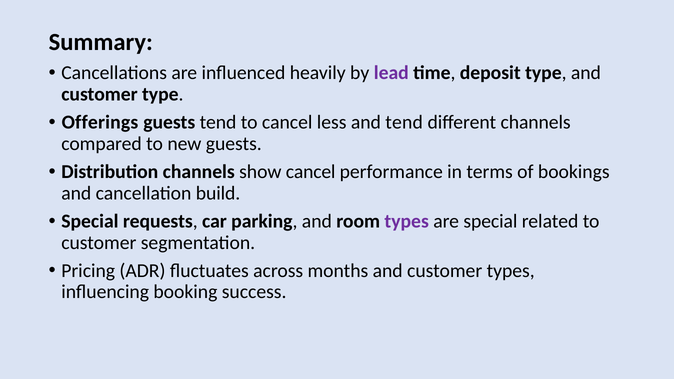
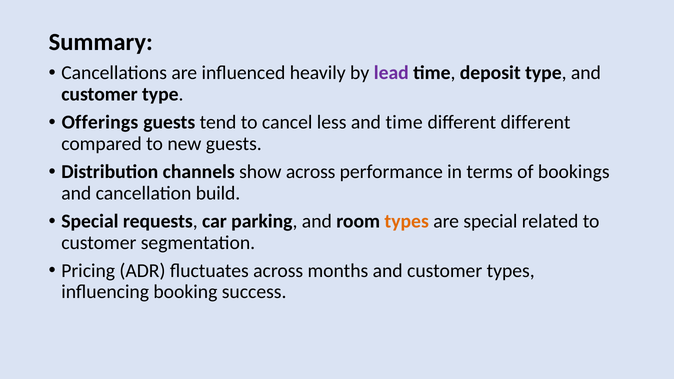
and tend: tend -> time
different channels: channels -> different
show cancel: cancel -> across
types at (407, 221) colour: purple -> orange
